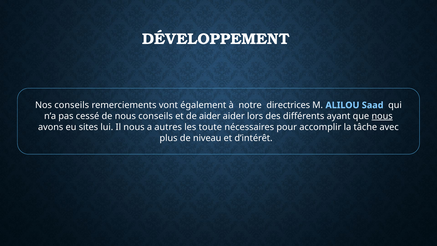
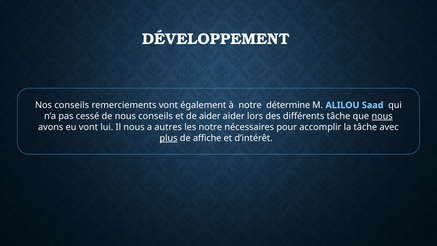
directrices: directrices -> détermine
différents ayant: ayant -> tâche
eu sites: sites -> vont
les toute: toute -> notre
plus underline: none -> present
niveau: niveau -> affiche
